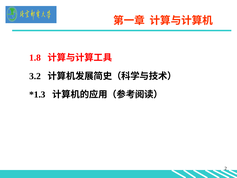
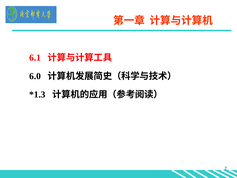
1.8: 1.8 -> 6.1
3.2: 3.2 -> 6.0
